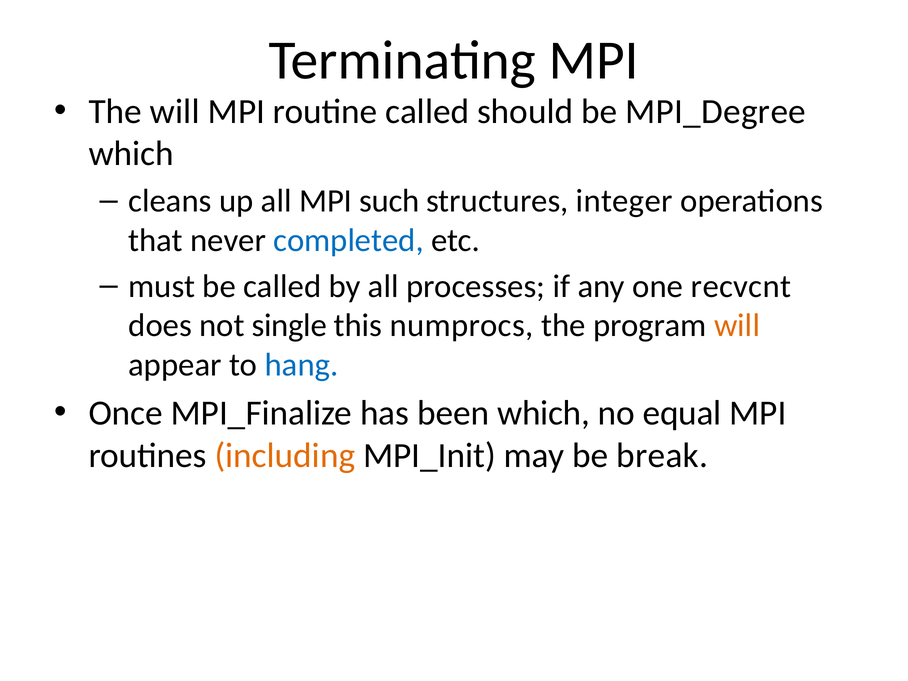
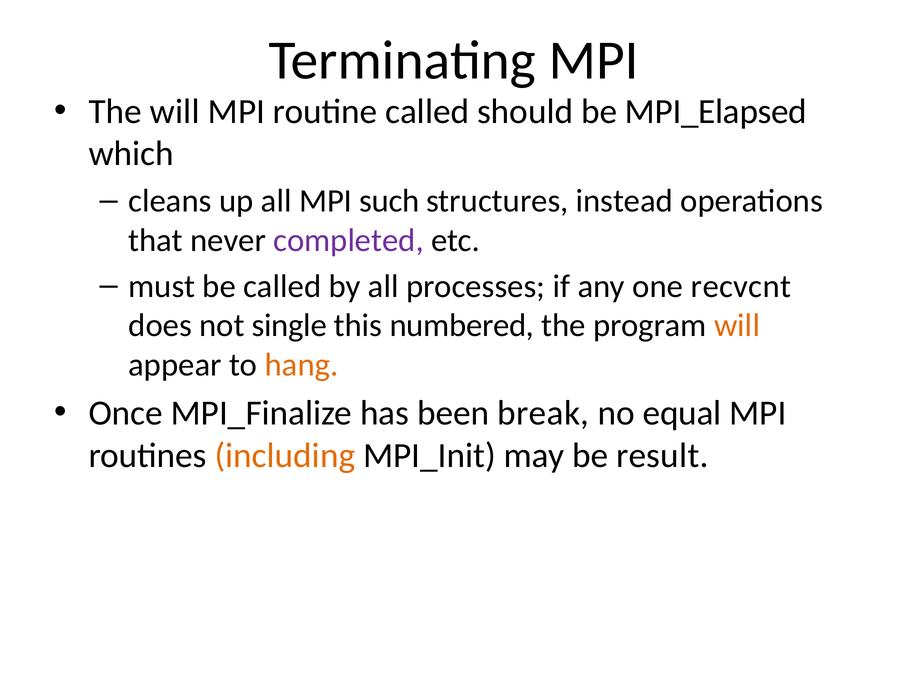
MPI_Degree: MPI_Degree -> MPI_Elapsed
integer: integer -> instead
completed colour: blue -> purple
numprocs: numprocs -> numbered
hang colour: blue -> orange
been which: which -> break
break: break -> result
